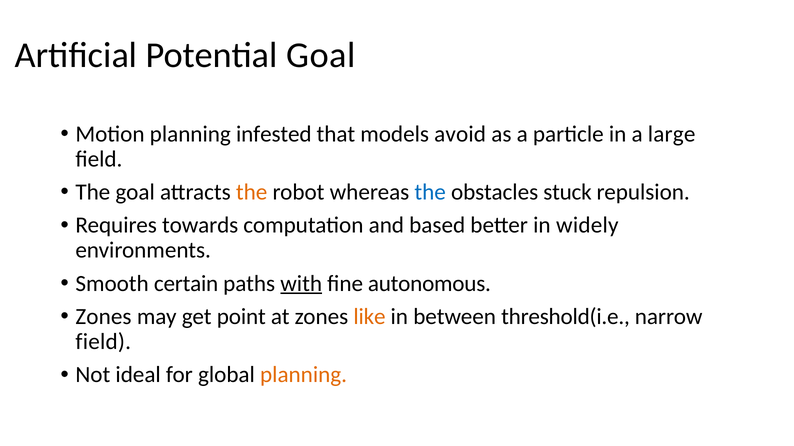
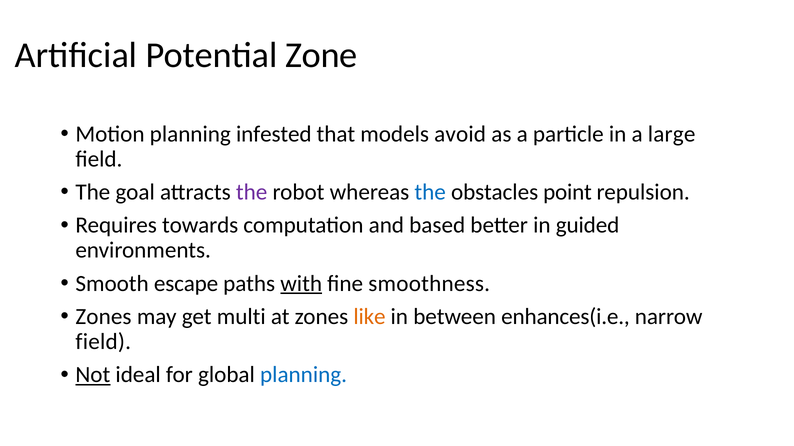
Potential Goal: Goal -> Zone
the at (252, 192) colour: orange -> purple
stuck: stuck -> point
widely: widely -> guided
certain: certain -> escape
autonomous: autonomous -> smoothness
point: point -> multi
threshold(i.e: threshold(i.e -> enhances(i.e
Not underline: none -> present
planning at (304, 375) colour: orange -> blue
